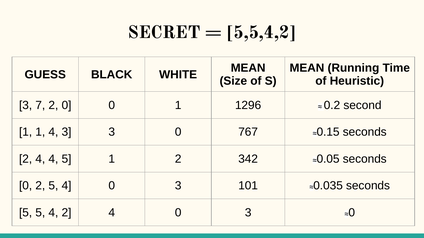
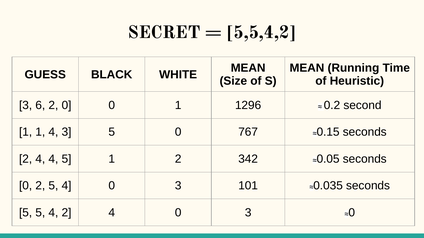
7: 7 -> 6
3 3: 3 -> 5
